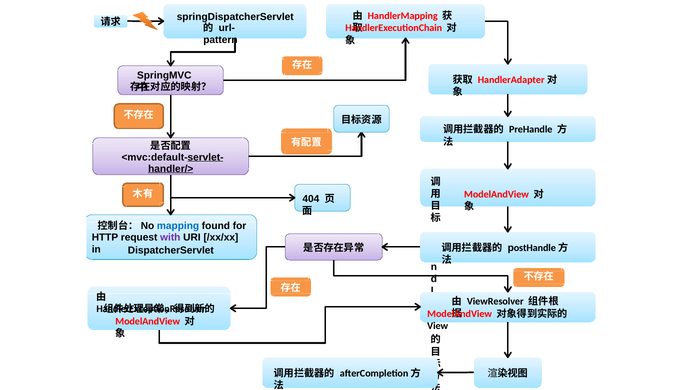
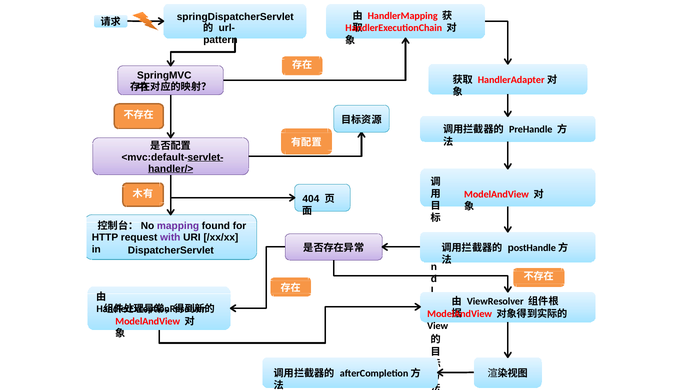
mapping colour: blue -> purple
